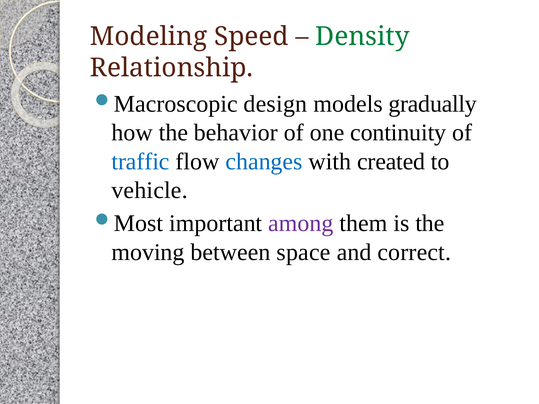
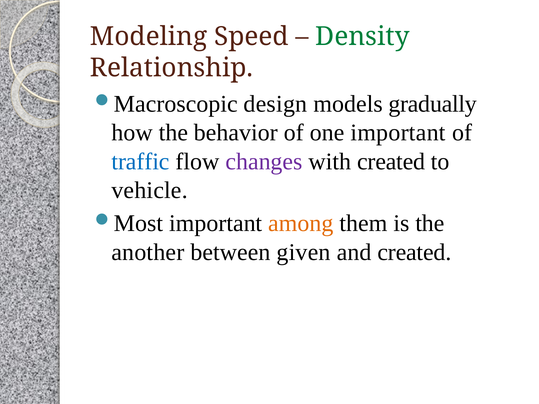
one continuity: continuity -> important
changes colour: blue -> purple
among colour: purple -> orange
moving: moving -> another
space: space -> given
and correct: correct -> created
